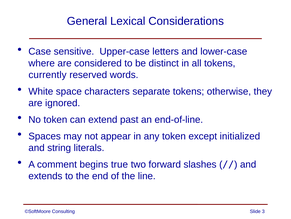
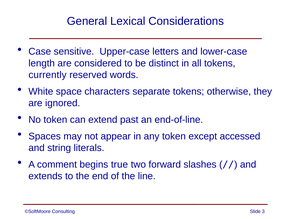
where: where -> length
initialized: initialized -> accessed
